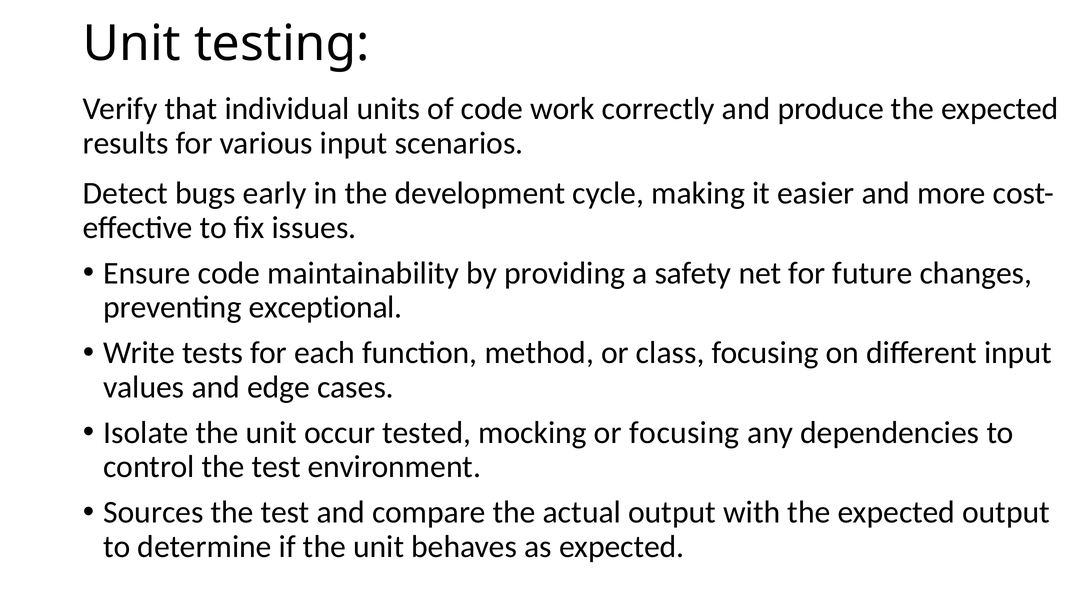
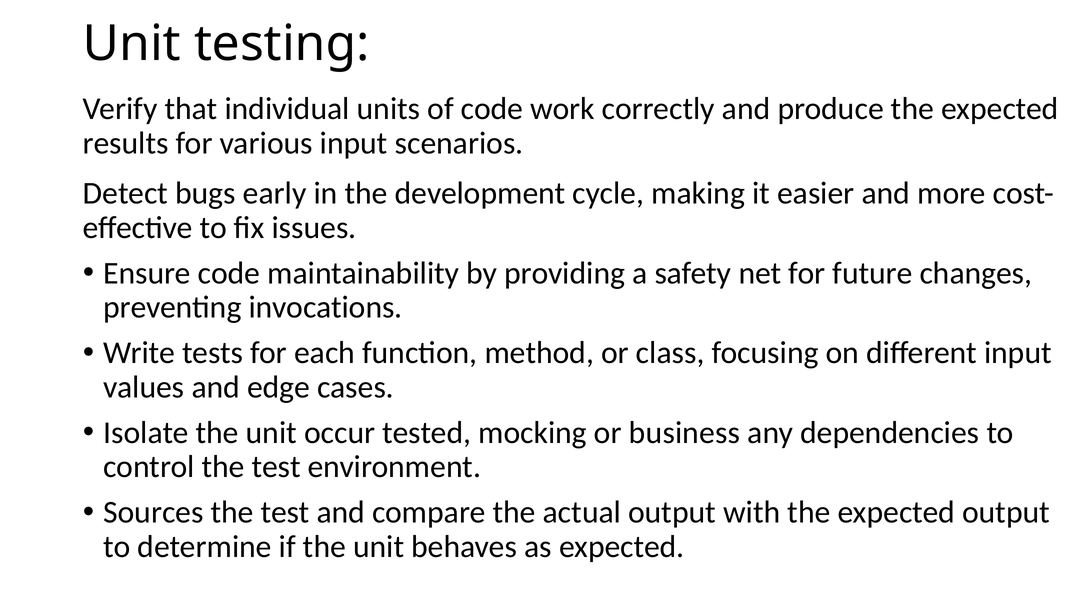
exceptional: exceptional -> invocations
or focusing: focusing -> business
